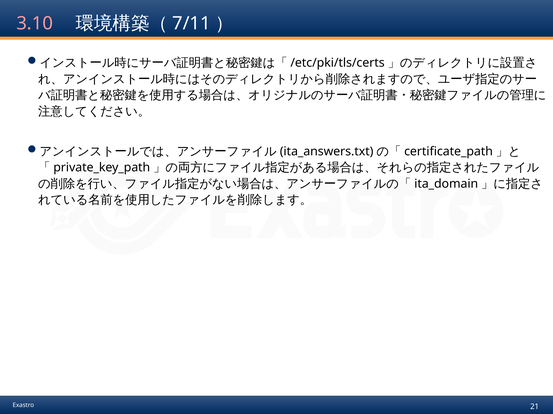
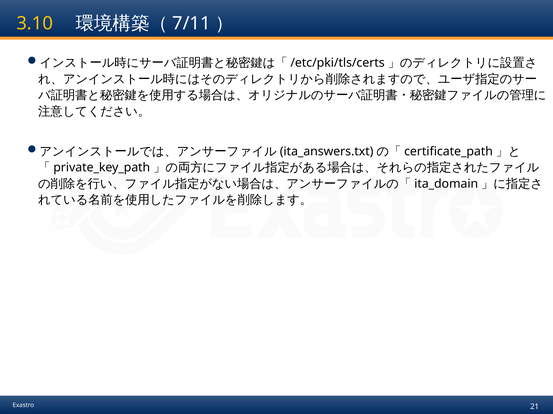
3.10 colour: pink -> yellow
